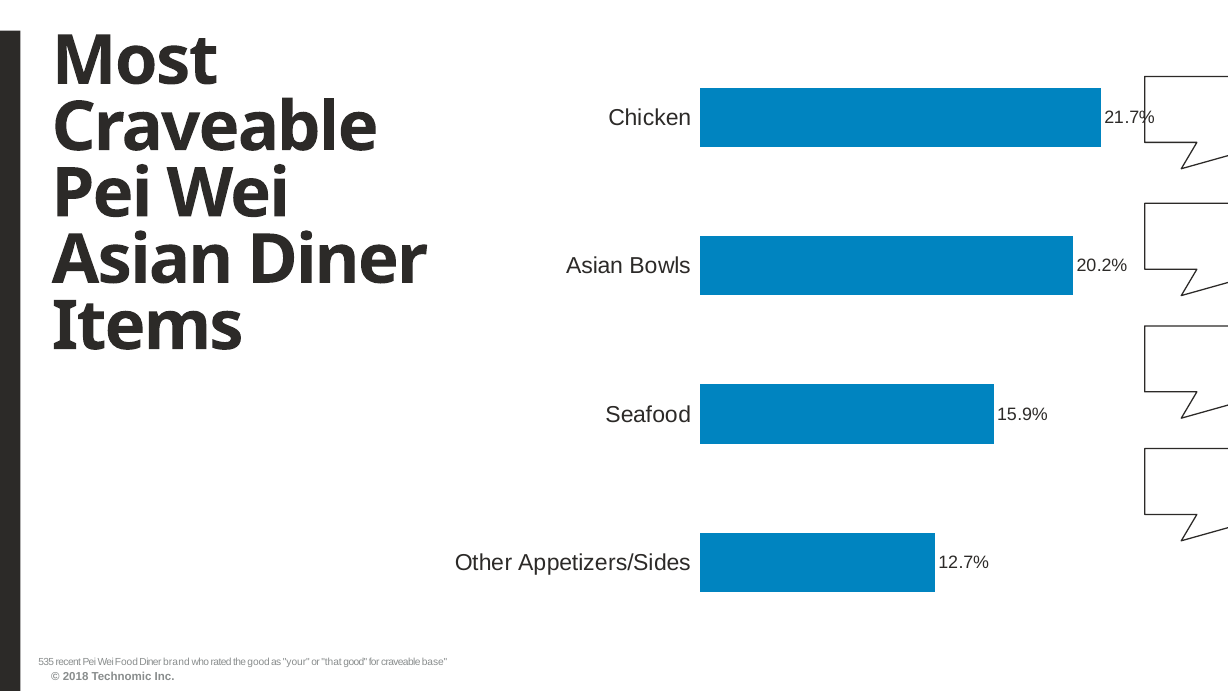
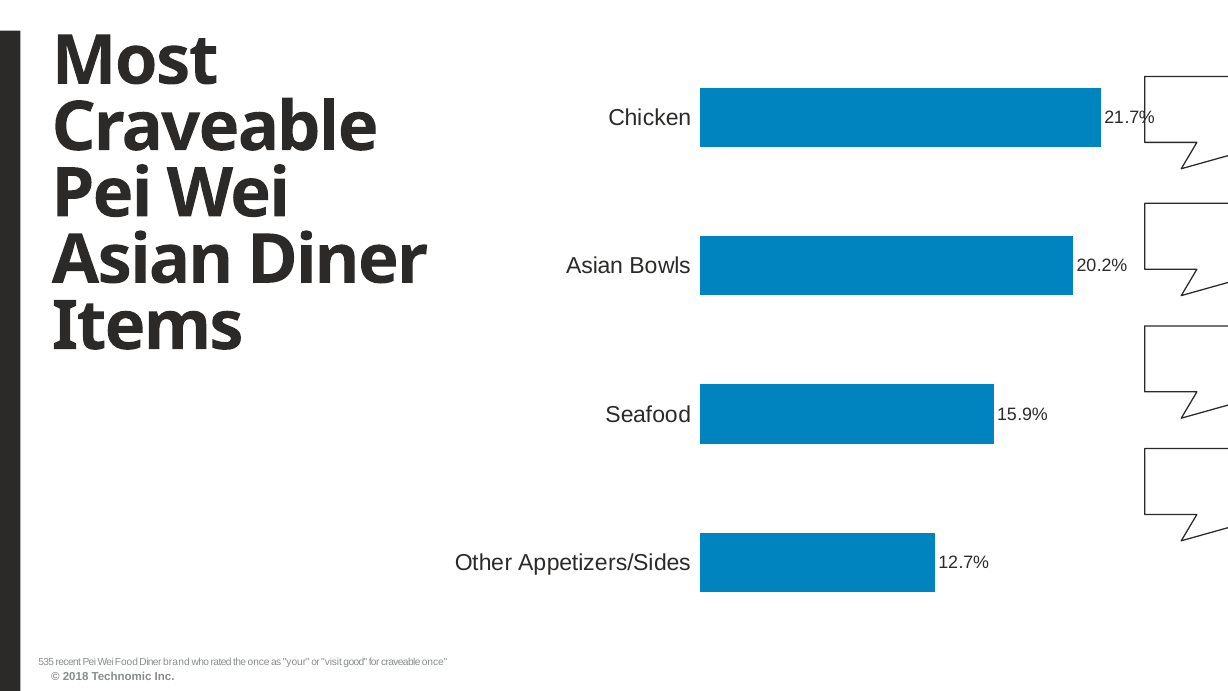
the good: good -> once
that: that -> visit
craveable base: base -> once
